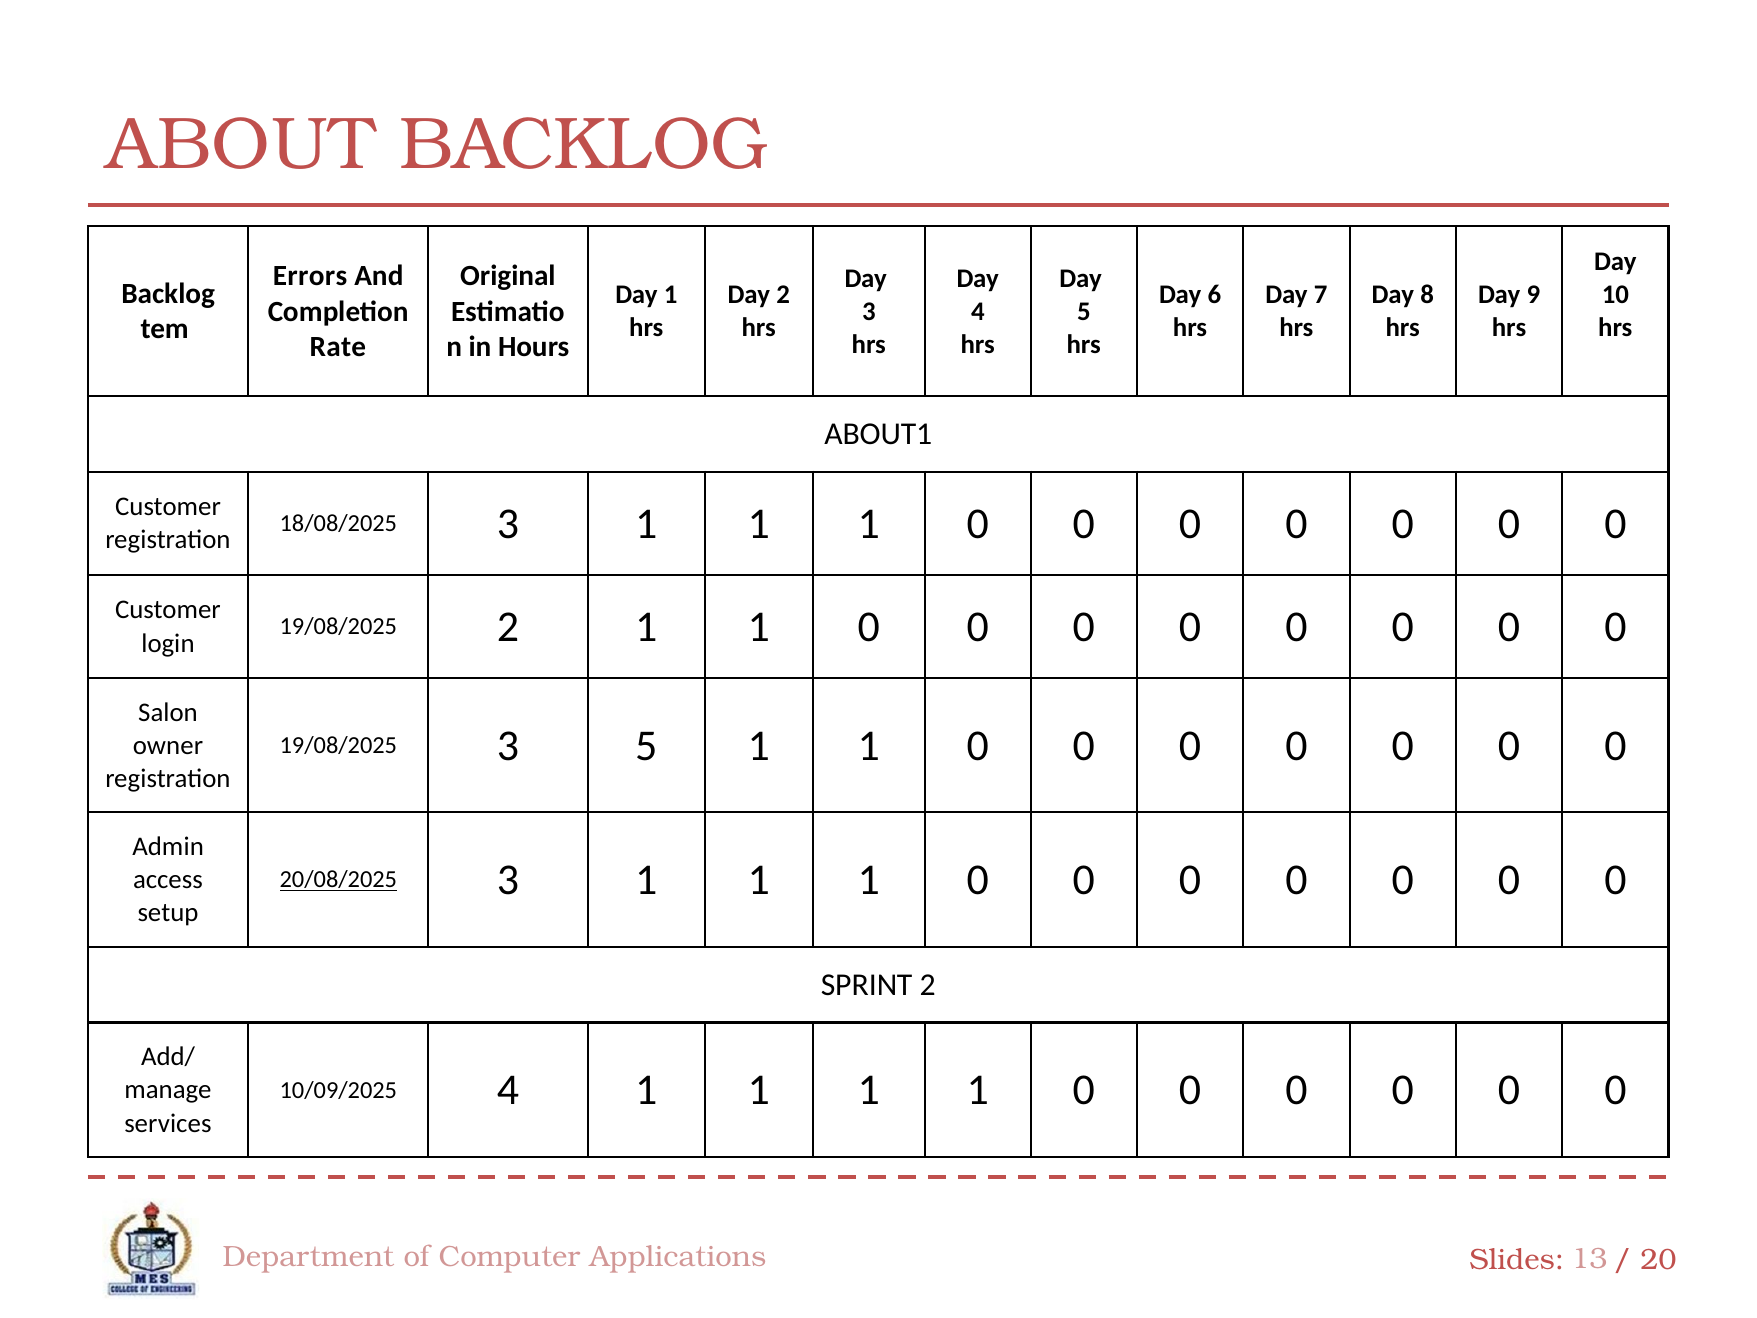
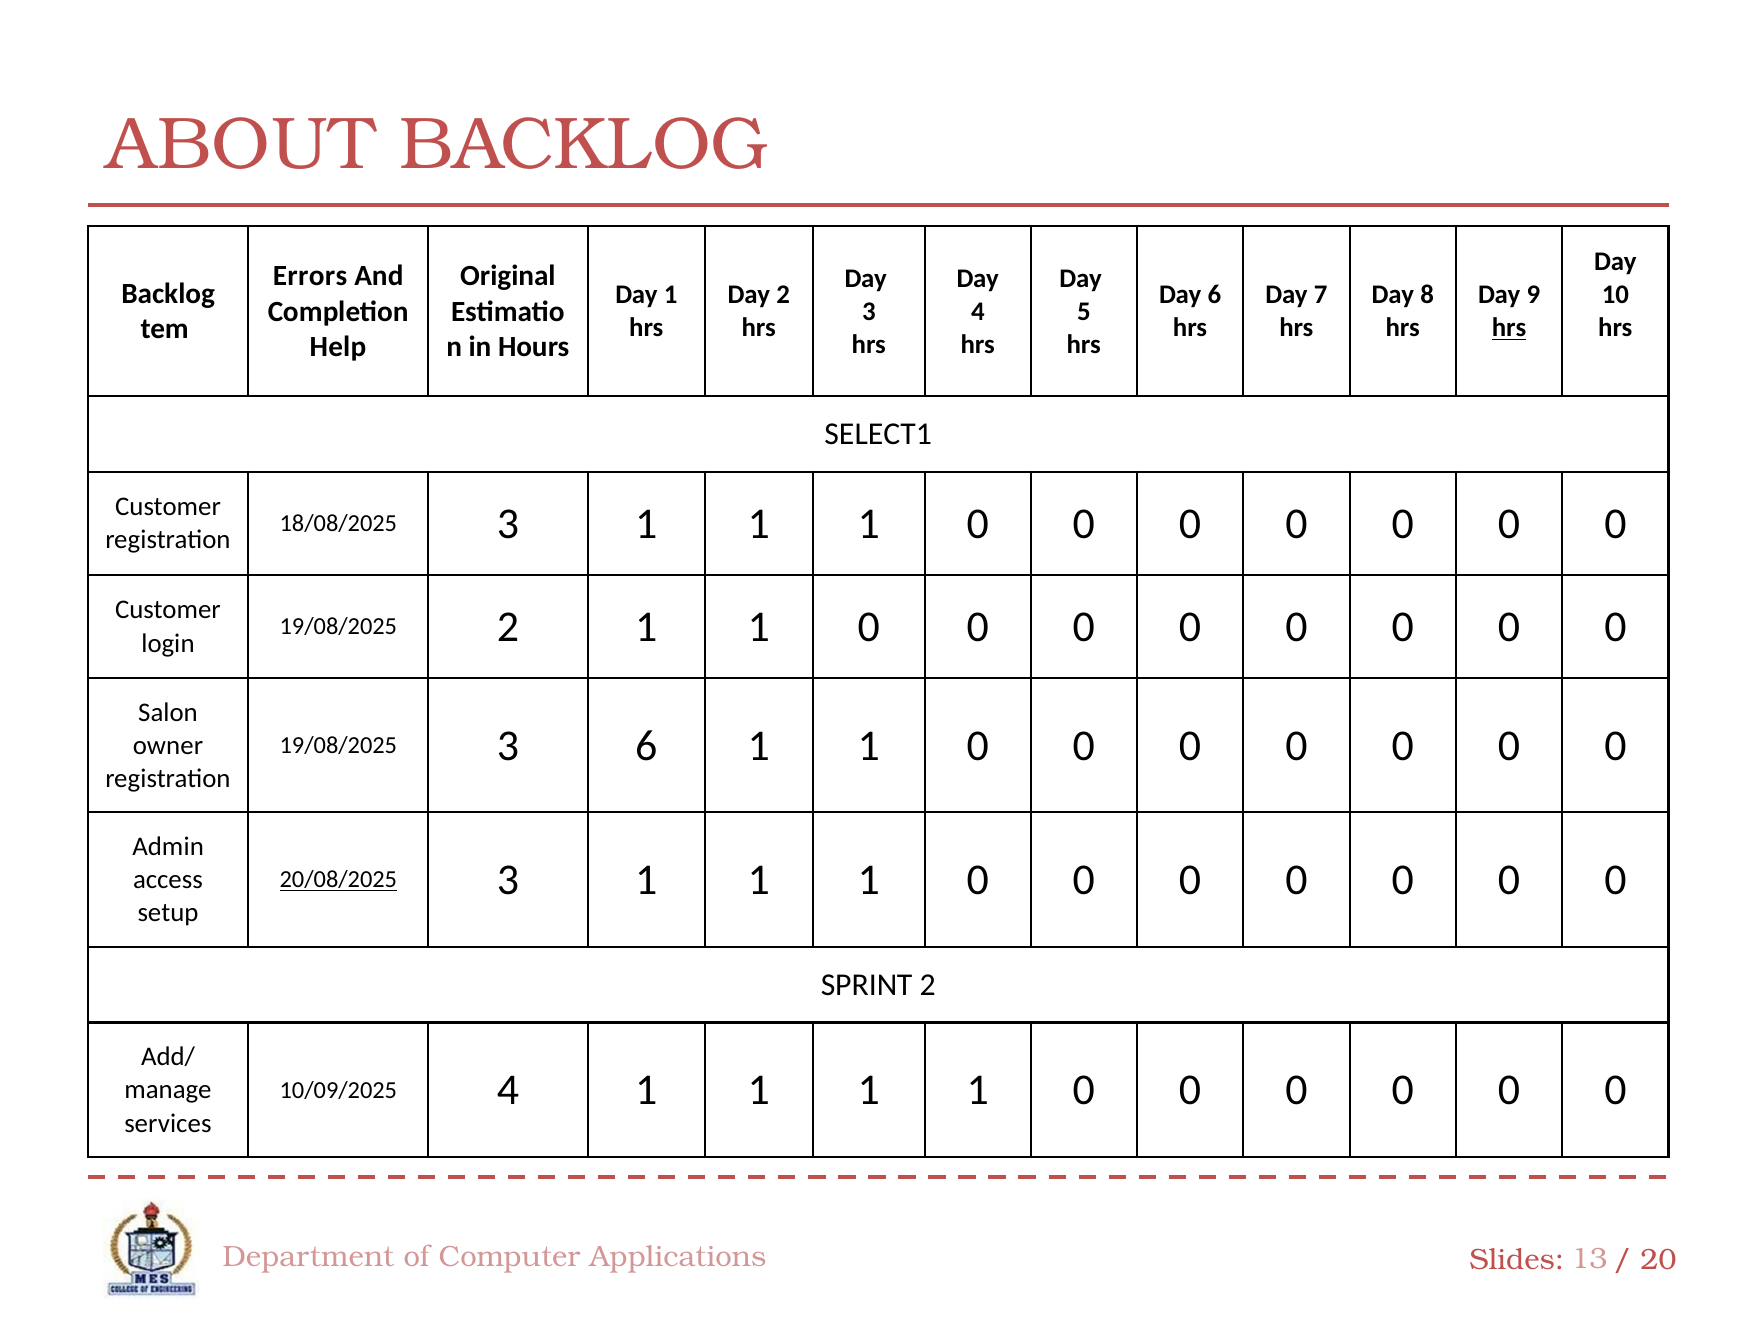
hrs at (1509, 328) underline: none -> present
Rate: Rate -> Help
ABOUT1: ABOUT1 -> SELECT1
3 5: 5 -> 6
